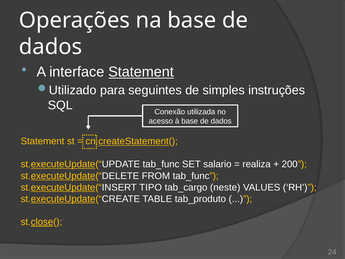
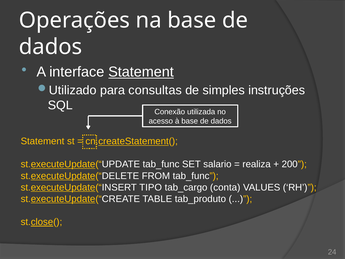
seguintes: seguintes -> consultas
neste: neste -> conta
